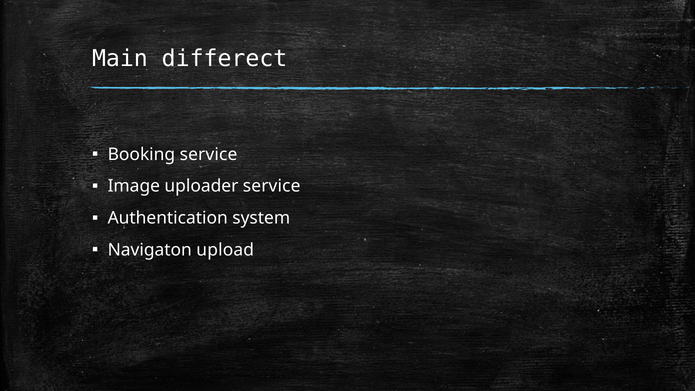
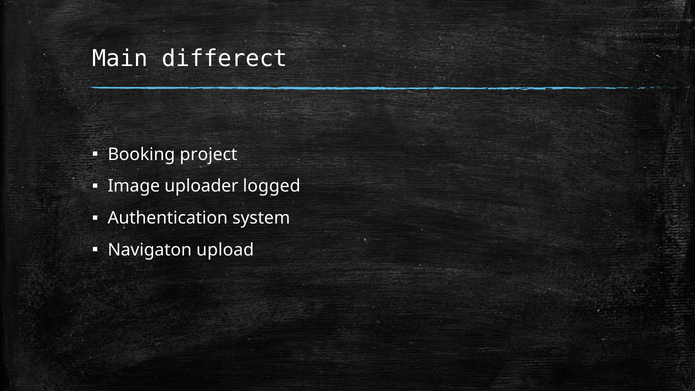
Booking service: service -> project
uploader service: service -> logged
